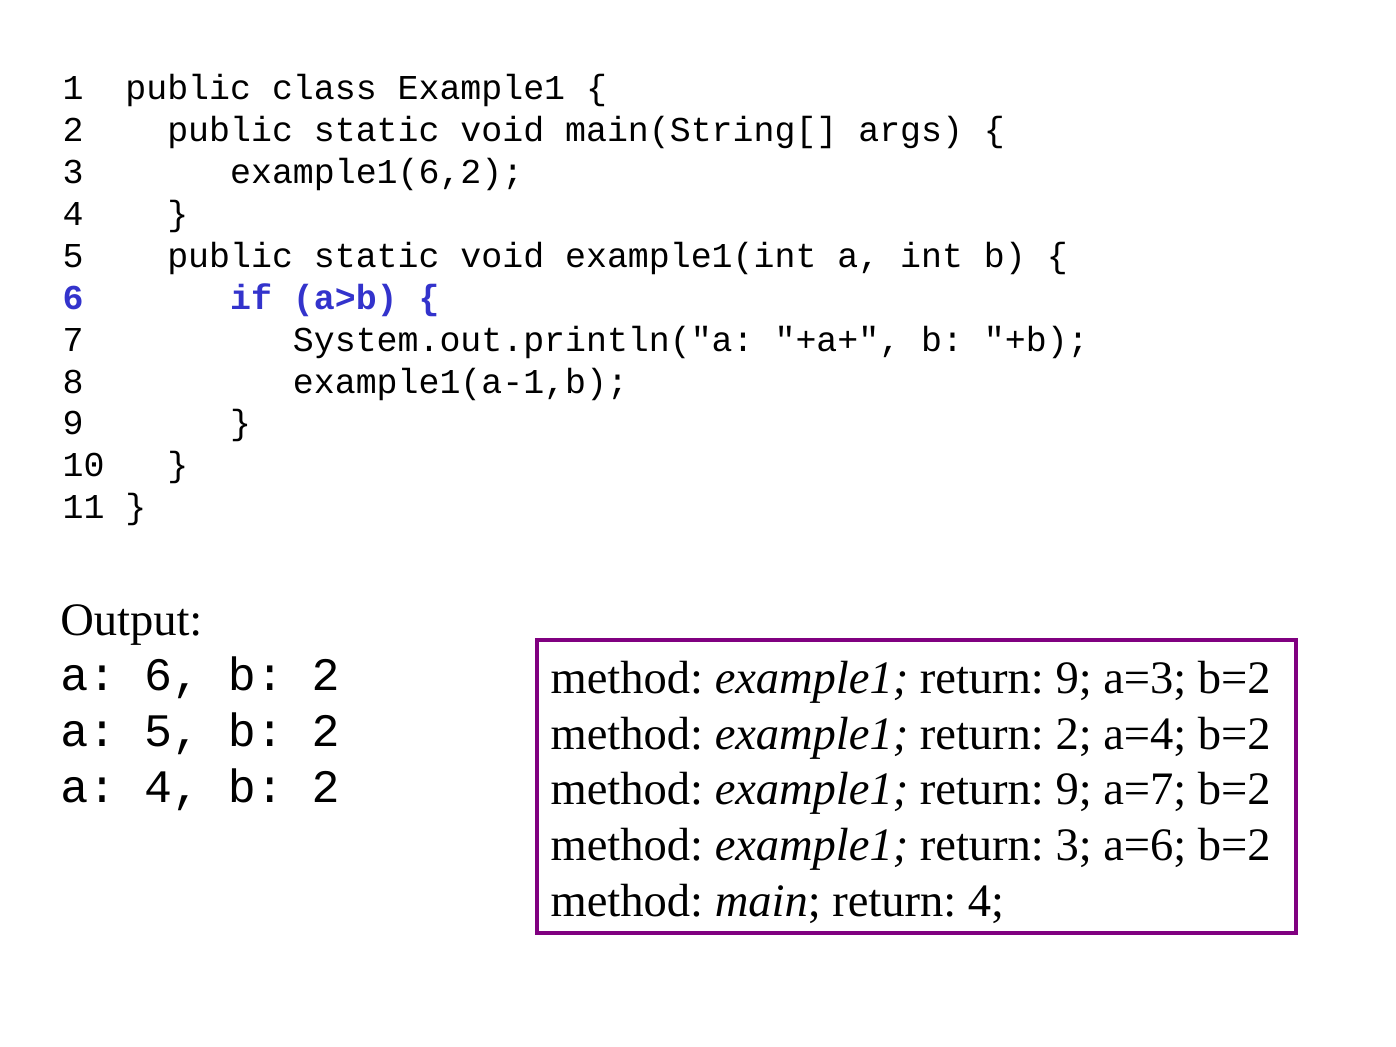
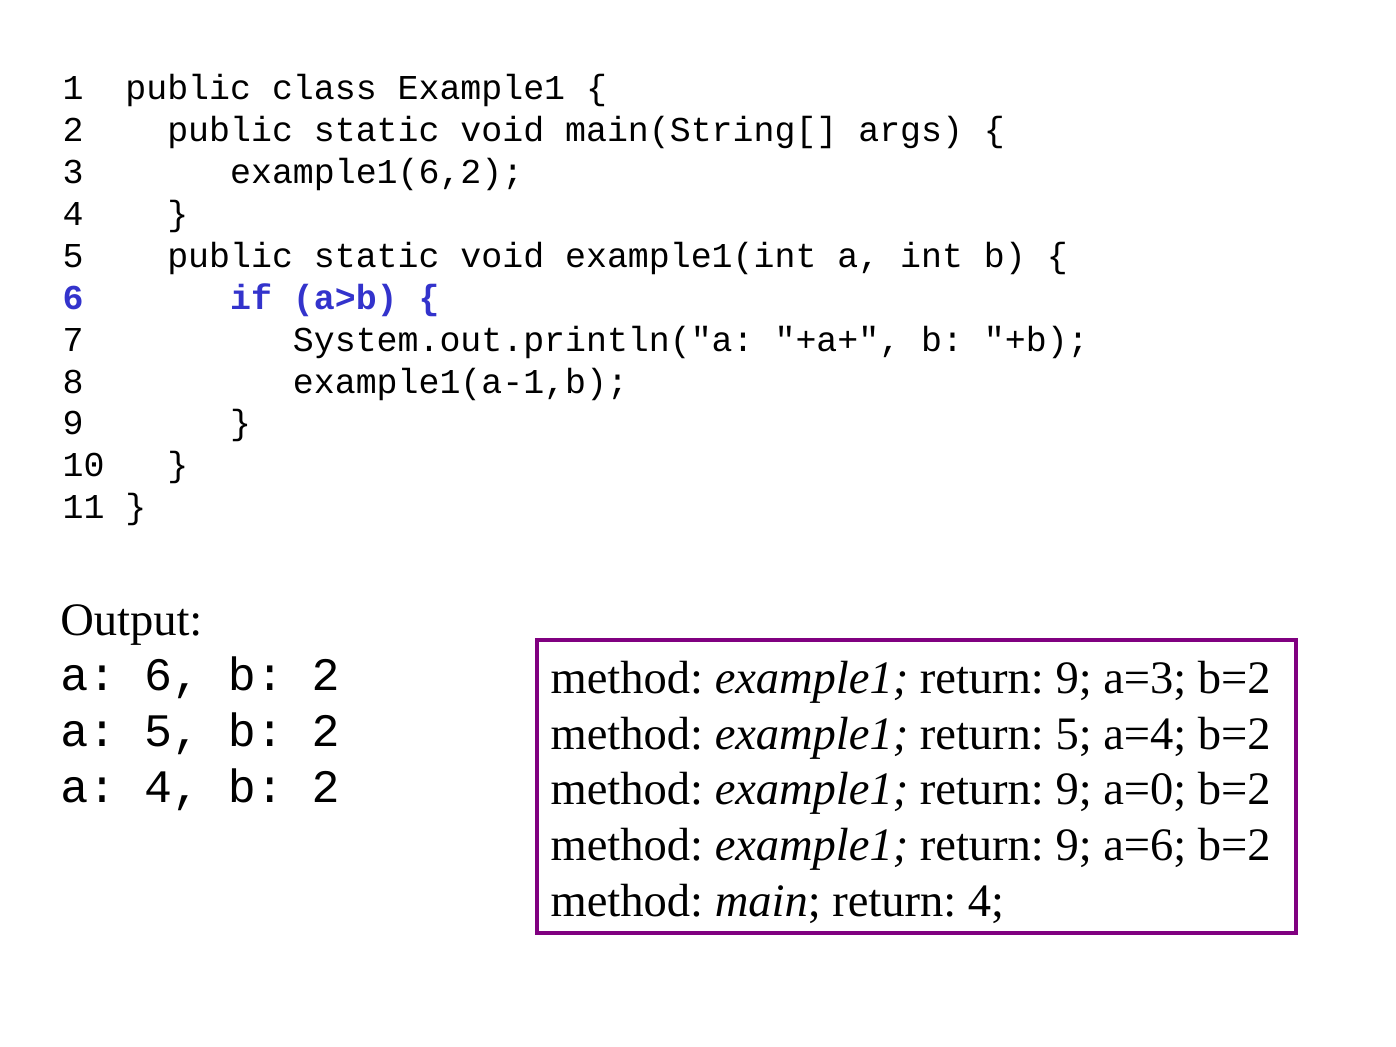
return 2: 2 -> 5
a=7: a=7 -> a=0
3 at (1074, 845): 3 -> 9
